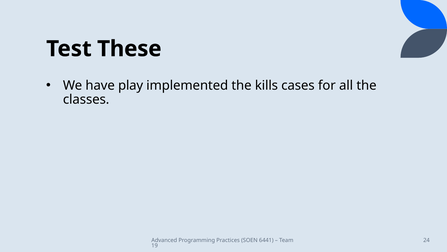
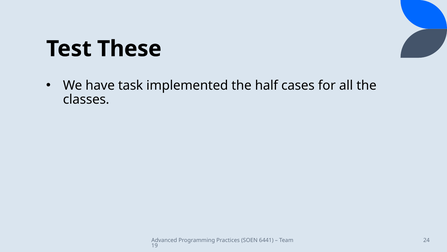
play: play -> task
kills: kills -> half
